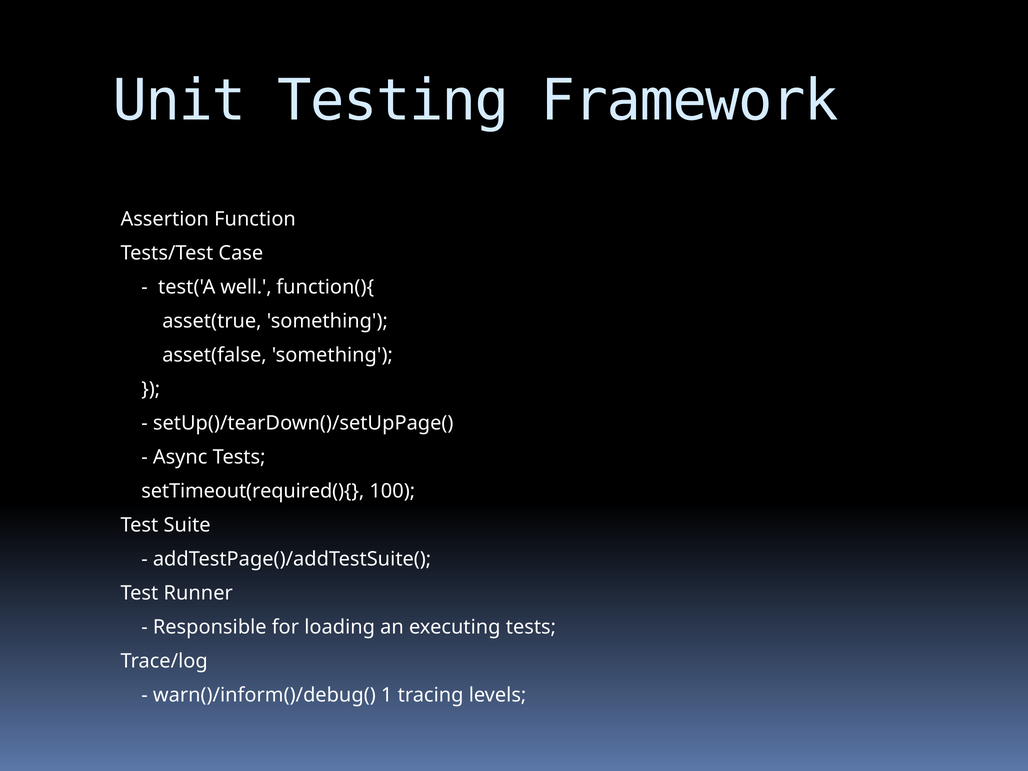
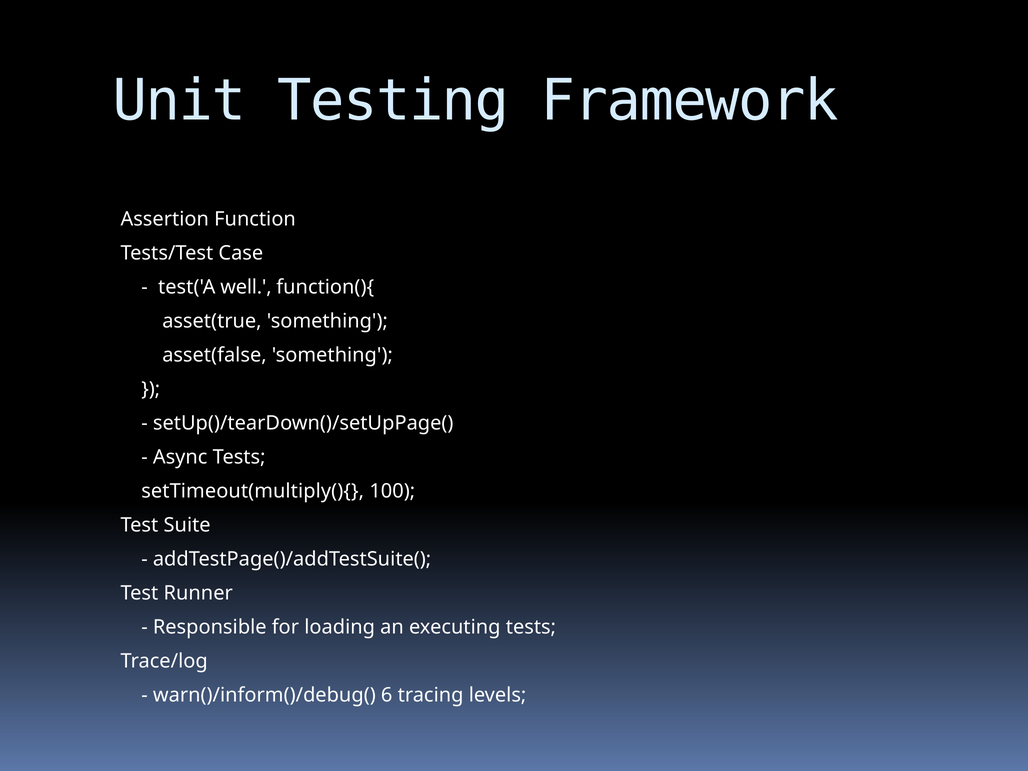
setTimeout(required(){: setTimeout(required(){ -> setTimeout(multiply(){
1: 1 -> 6
